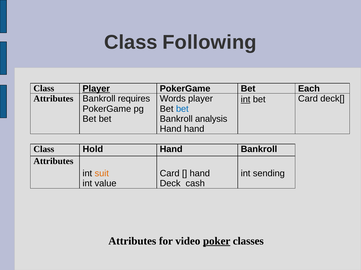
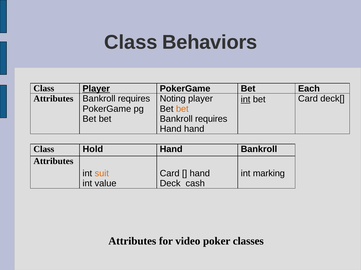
Following: Following -> Behaviors
Words: Words -> Noting
bet at (182, 109) colour: blue -> orange
analysis at (211, 119): analysis -> requires
sending: sending -> marking
poker underline: present -> none
